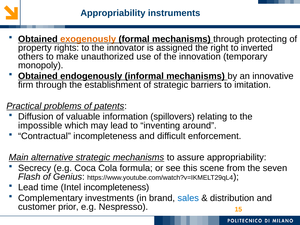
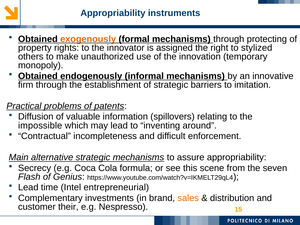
inverted: inverted -> stylized
Intel incompleteness: incompleteness -> entrepreneurial
sales colour: blue -> orange
prior: prior -> their
